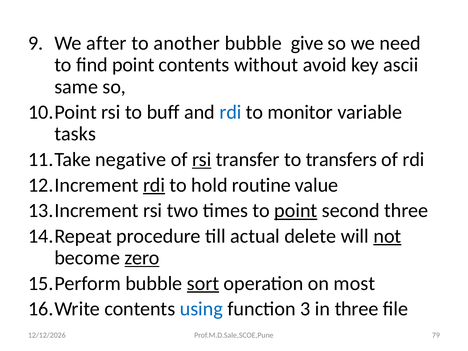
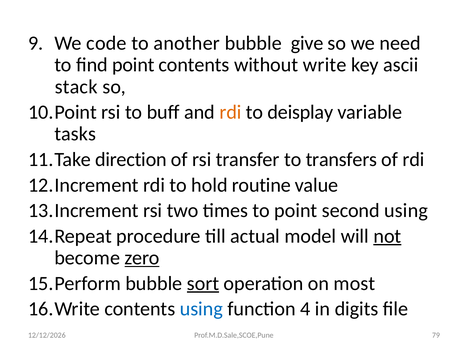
after: after -> code
avoid: avoid -> write
same: same -> stack
rdi at (230, 112) colour: blue -> orange
monitor: monitor -> deisplay
negative: negative -> direction
rsi at (202, 160) underline: present -> none
rdi at (154, 185) underline: present -> none
point at (296, 211) underline: present -> none
second three: three -> using
delete: delete -> model
3: 3 -> 4
in three: three -> digits
